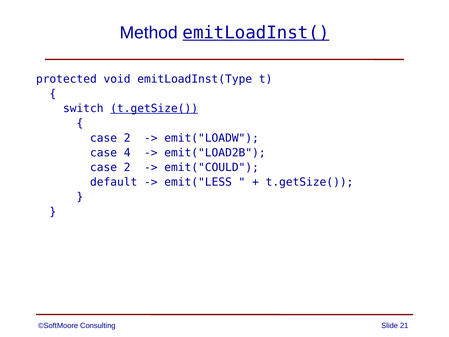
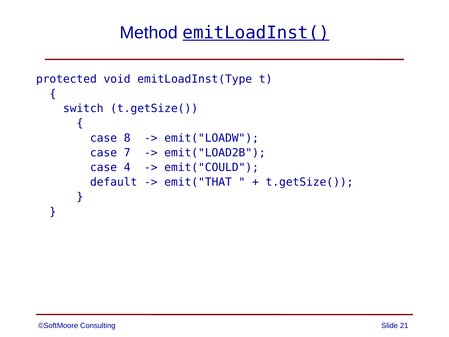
t.getSize( at (154, 108) underline: present -> none
2 at (127, 138): 2 -> 8
4: 4 -> 7
2 at (127, 167): 2 -> 4
emit("LESS: emit("LESS -> emit("THAT
